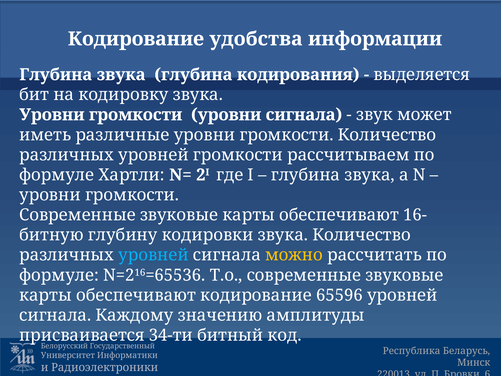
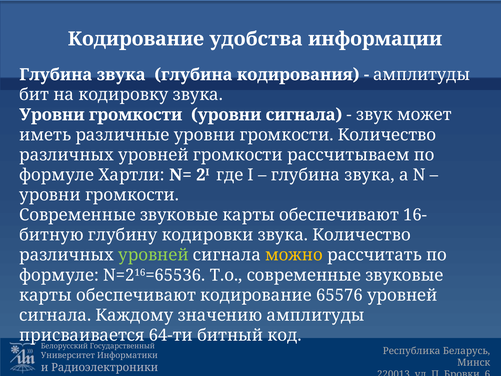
выделяется at (422, 75): выделяется -> амплитуды
уровней at (153, 255) colour: light blue -> light green
65596: 65596 -> 65576
34-ти: 34-ти -> 64-ти
